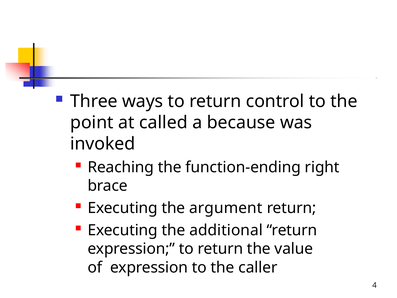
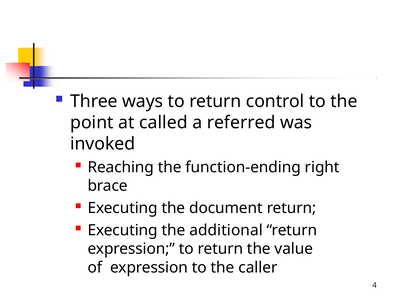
because: because -> referred
argument: argument -> document
